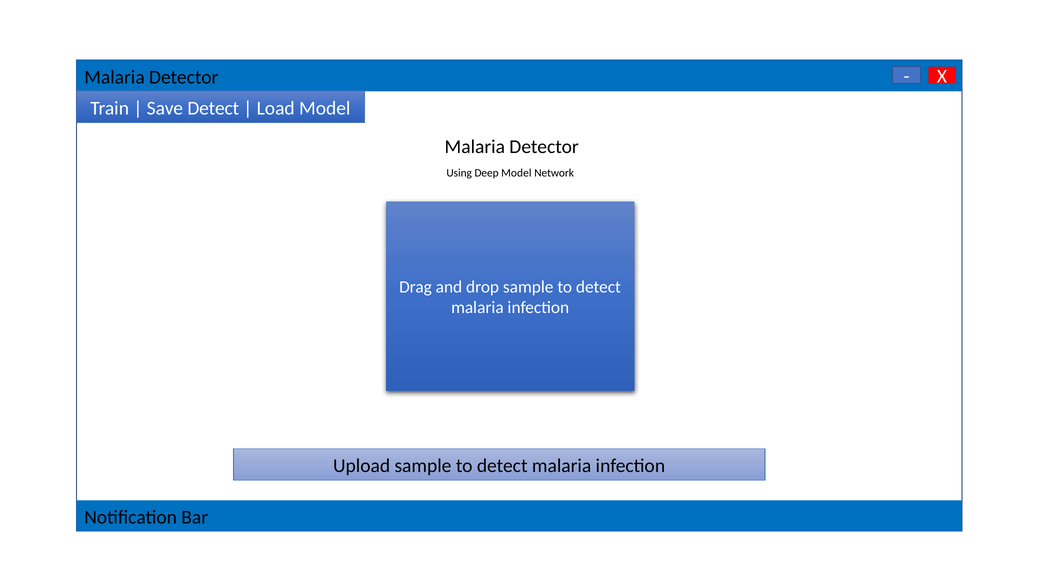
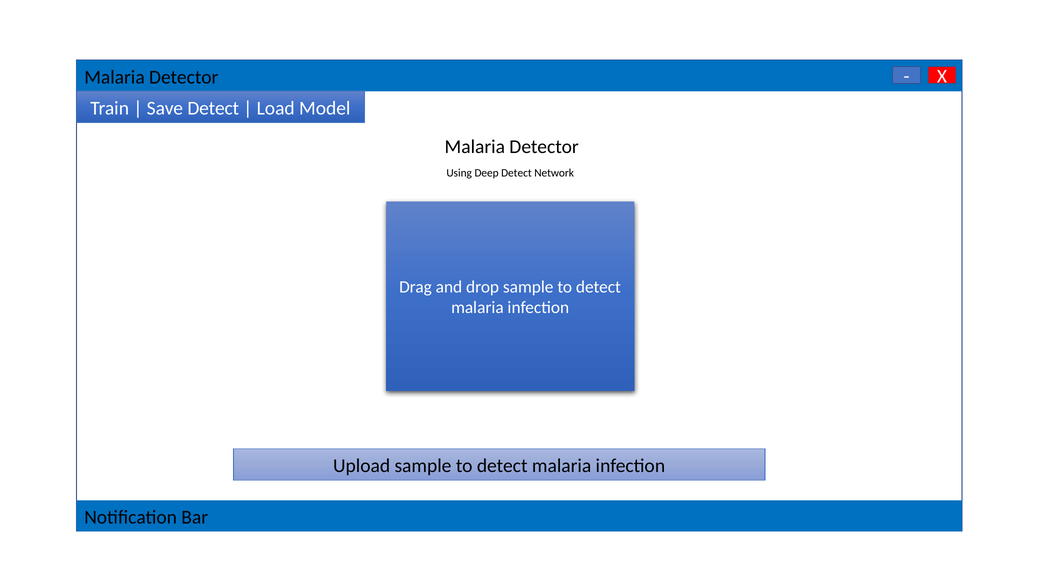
Deep Model: Model -> Detect
